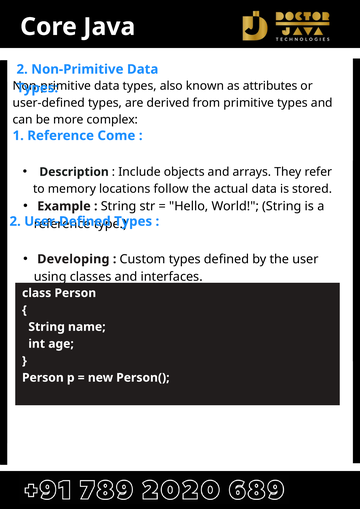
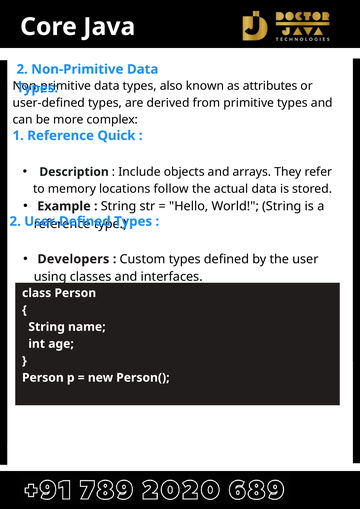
Come: Come -> Quick
Developing: Developing -> Developers
